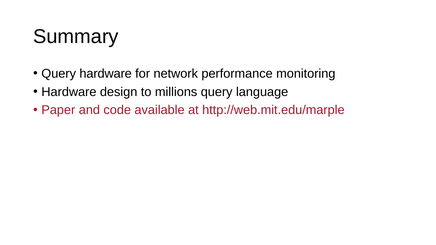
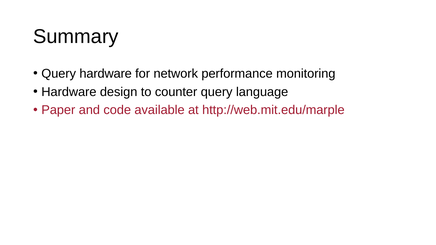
millions: millions -> counter
